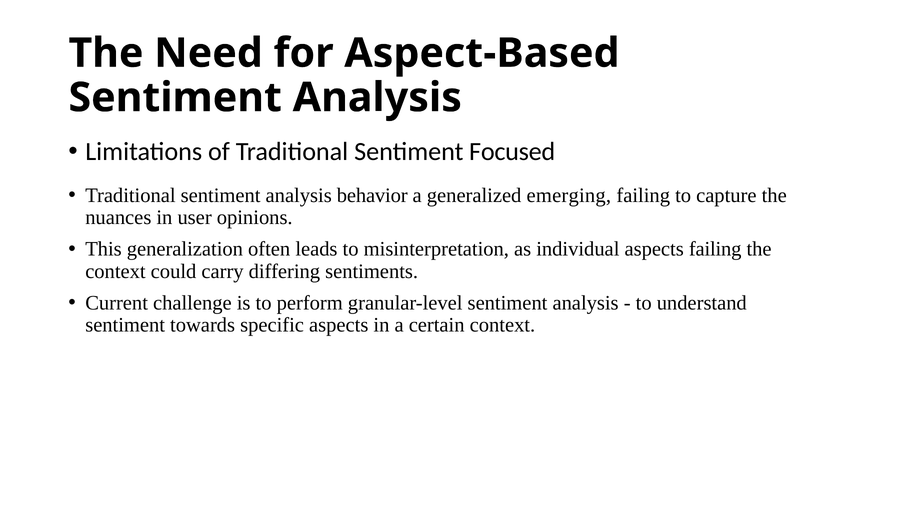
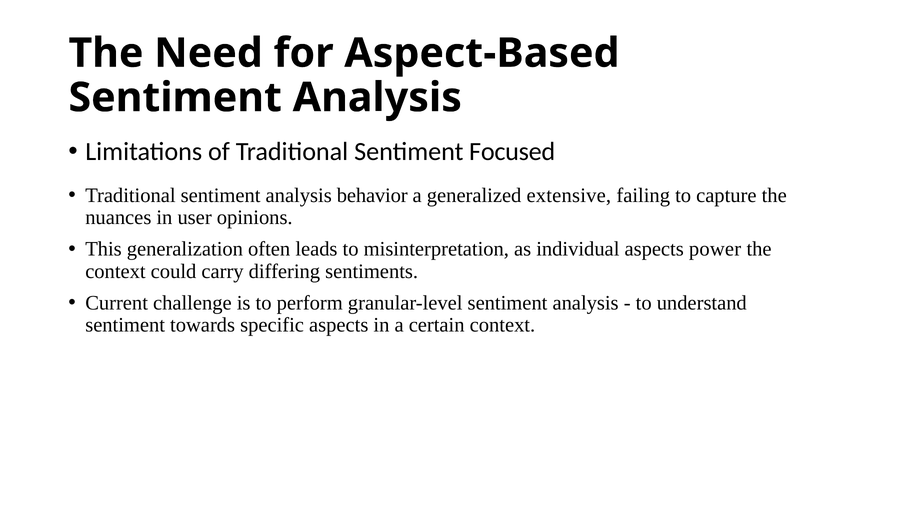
emerging: emerging -> extensive
aspects failing: failing -> power
